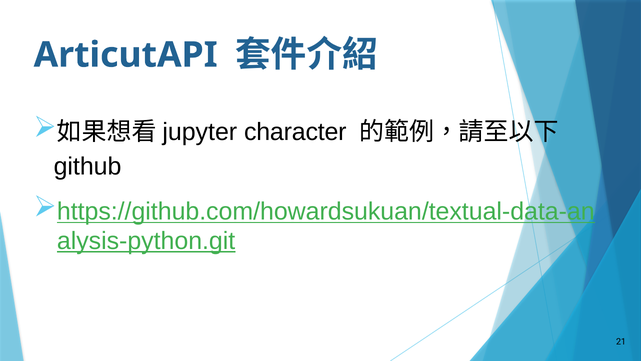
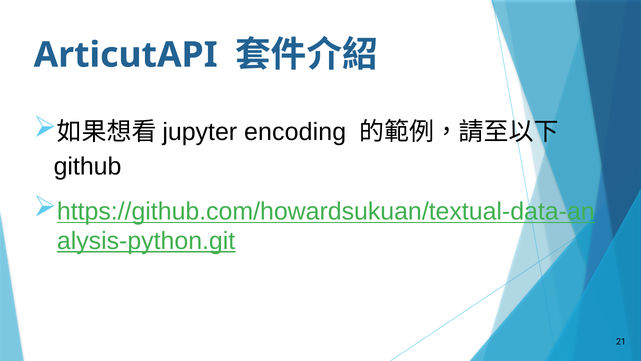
character: character -> encoding
